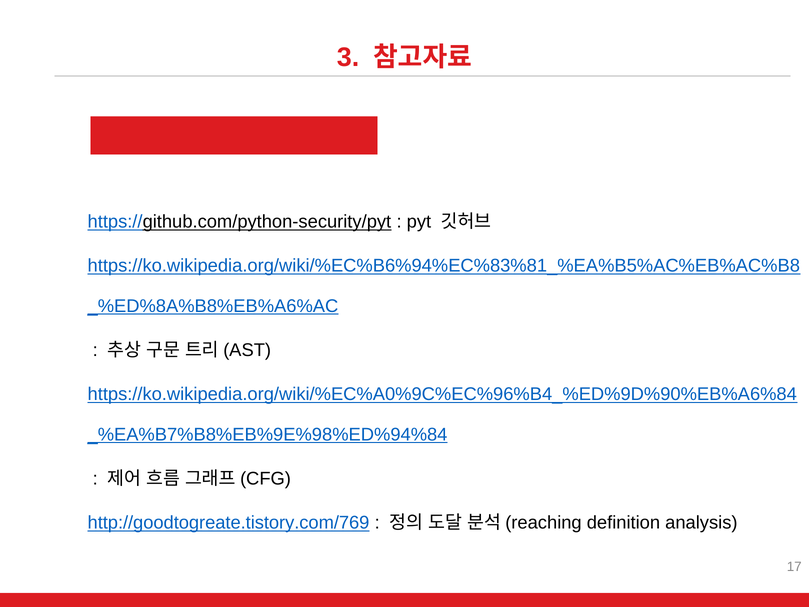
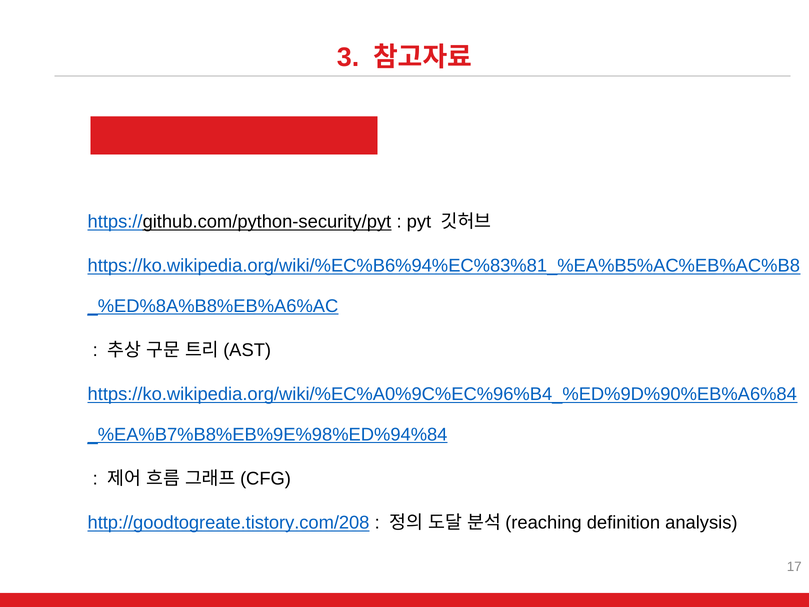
http://goodtogreate.tistory.com/769: http://goodtogreate.tistory.com/769 -> http://goodtogreate.tistory.com/208
